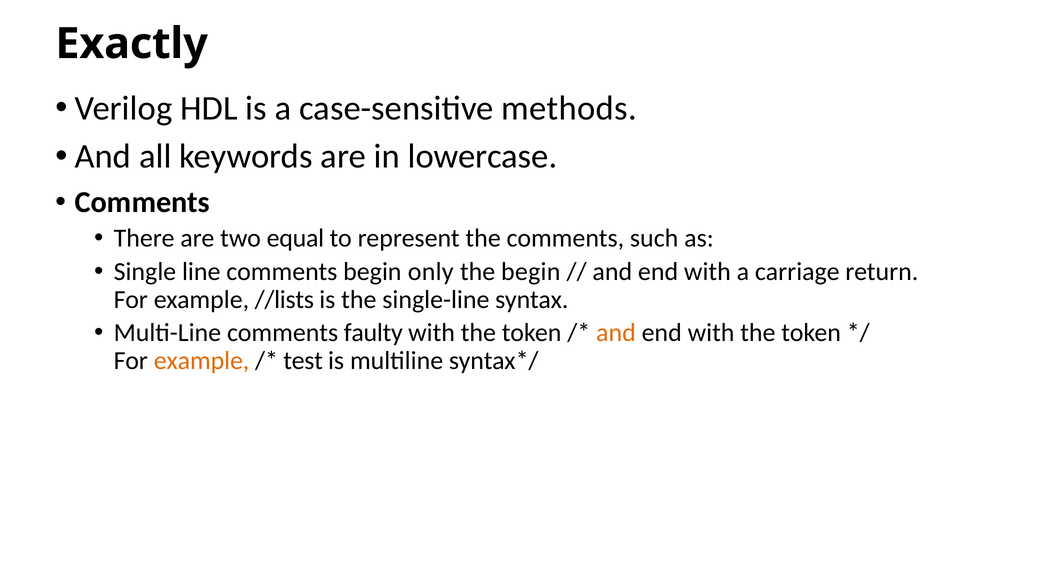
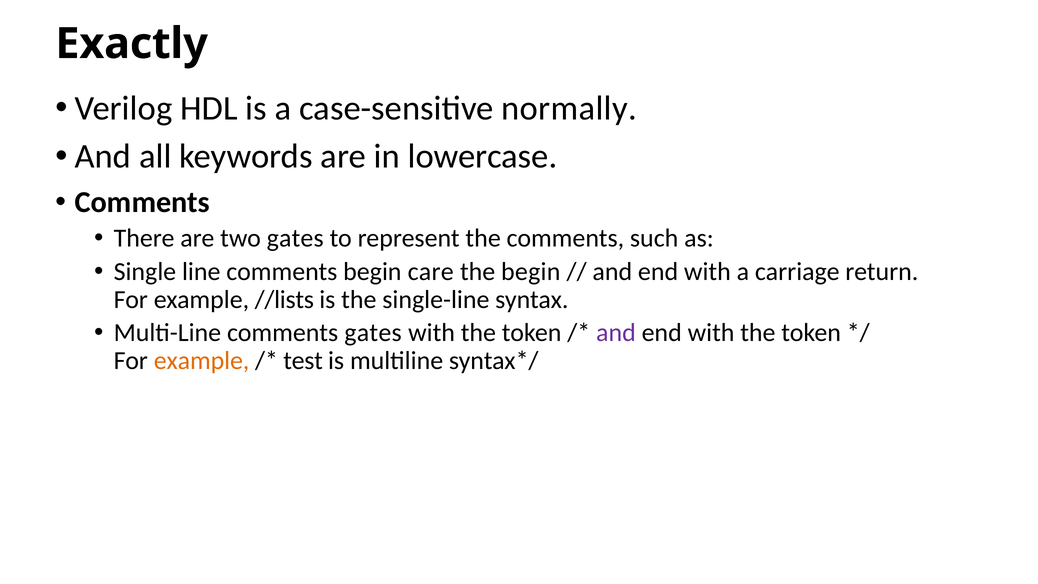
methods: methods -> normally
two equal: equal -> gates
only: only -> care
comments faulty: faulty -> gates
and at (616, 333) colour: orange -> purple
